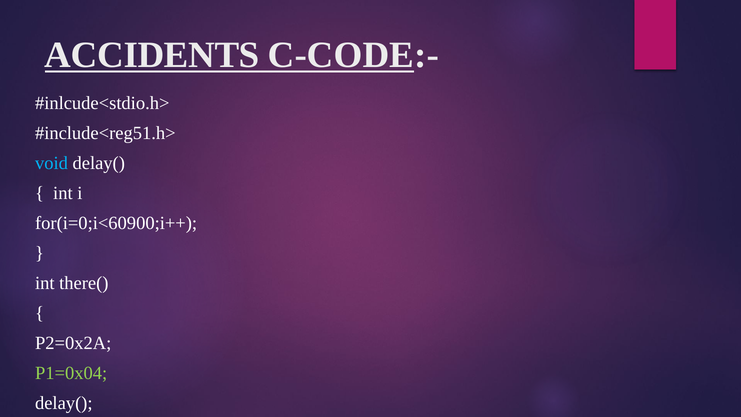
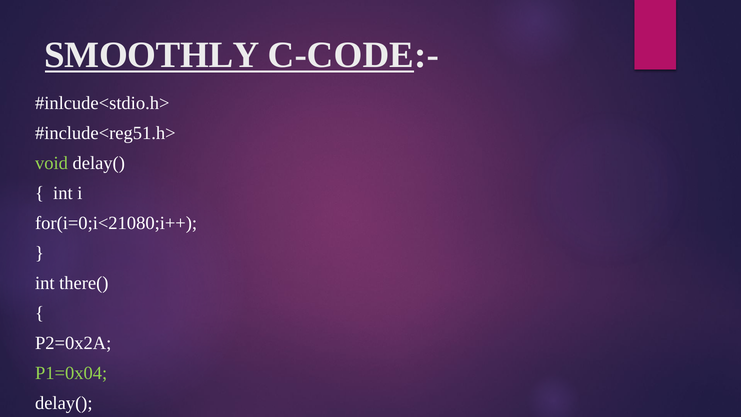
ACCIDENTS: ACCIDENTS -> SMOOTHLY
void colour: light blue -> light green
for(i=0;i<60900;i++: for(i=0;i<60900;i++ -> for(i=0;i<21080;i++
